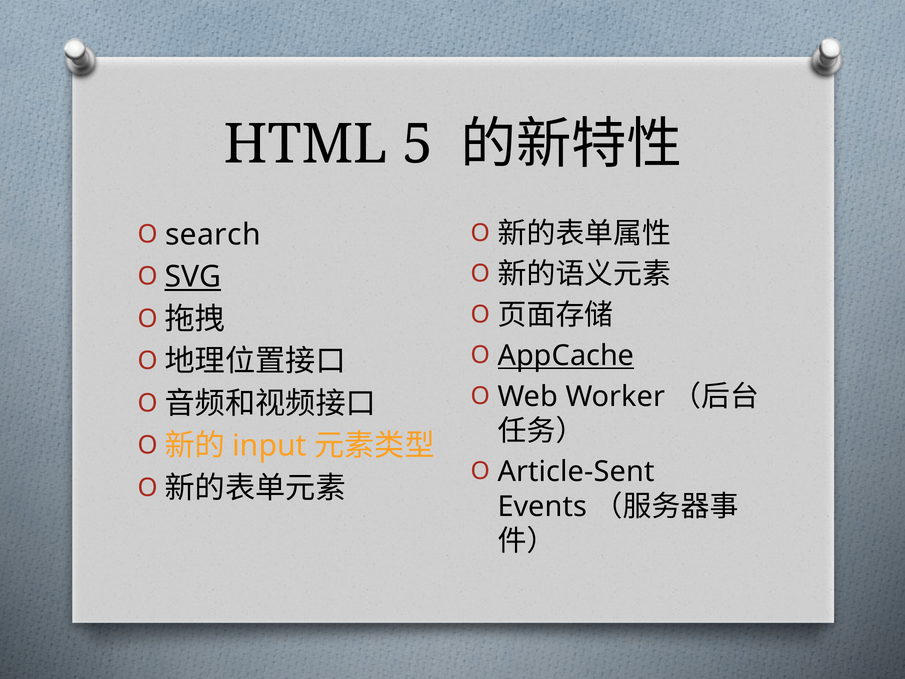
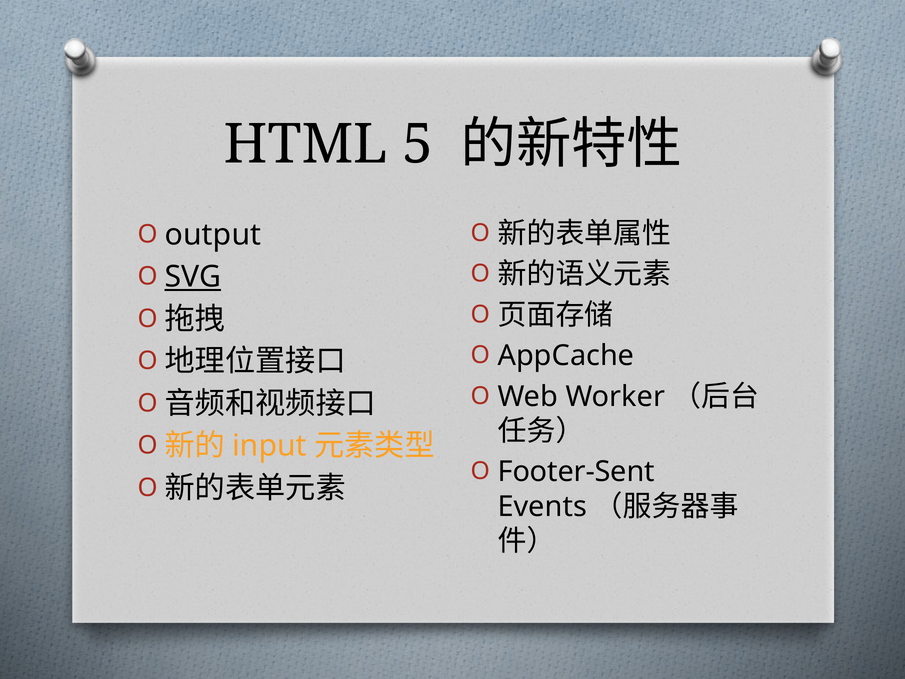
search: search -> output
AppCache underline: present -> none
Article-Sent: Article-Sent -> Footer-Sent
